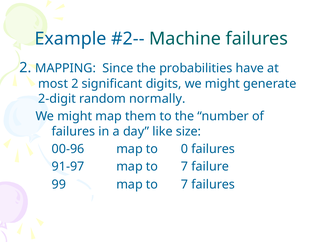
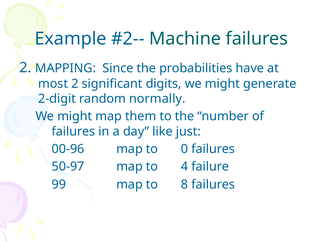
size: size -> just
91-97: 91-97 -> 50-97
7 at (184, 167): 7 -> 4
99 map to 7: 7 -> 8
